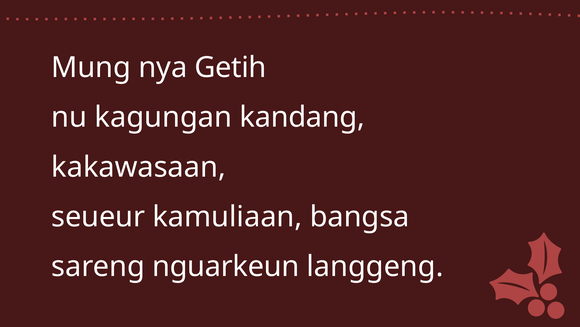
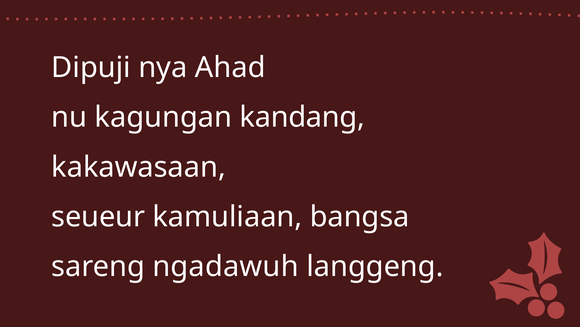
Mung: Mung -> Dipuji
Getih: Getih -> Ahad
nguarkeun: nguarkeun -> ngadawuh
